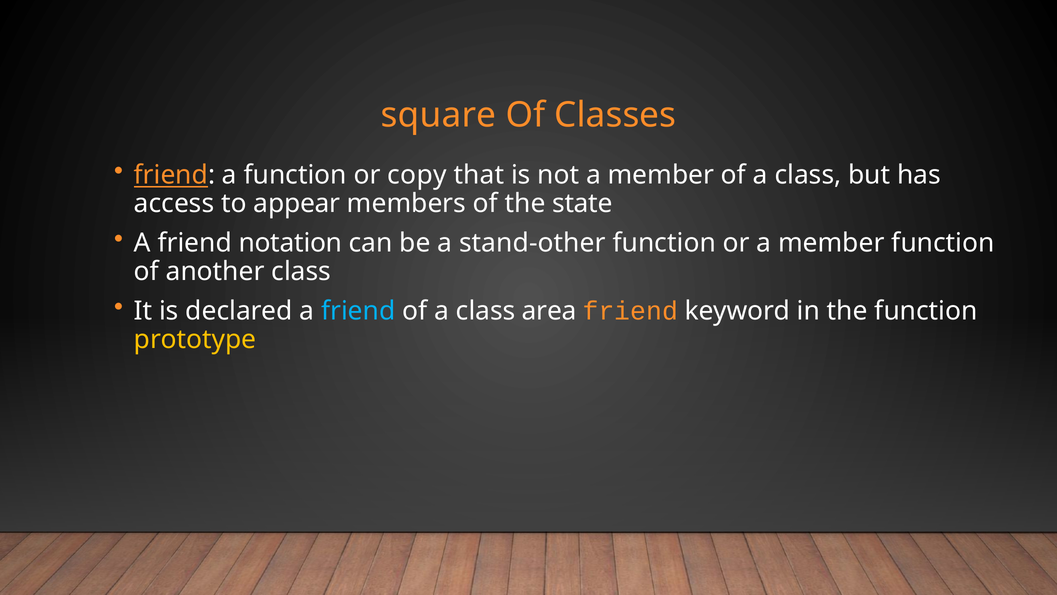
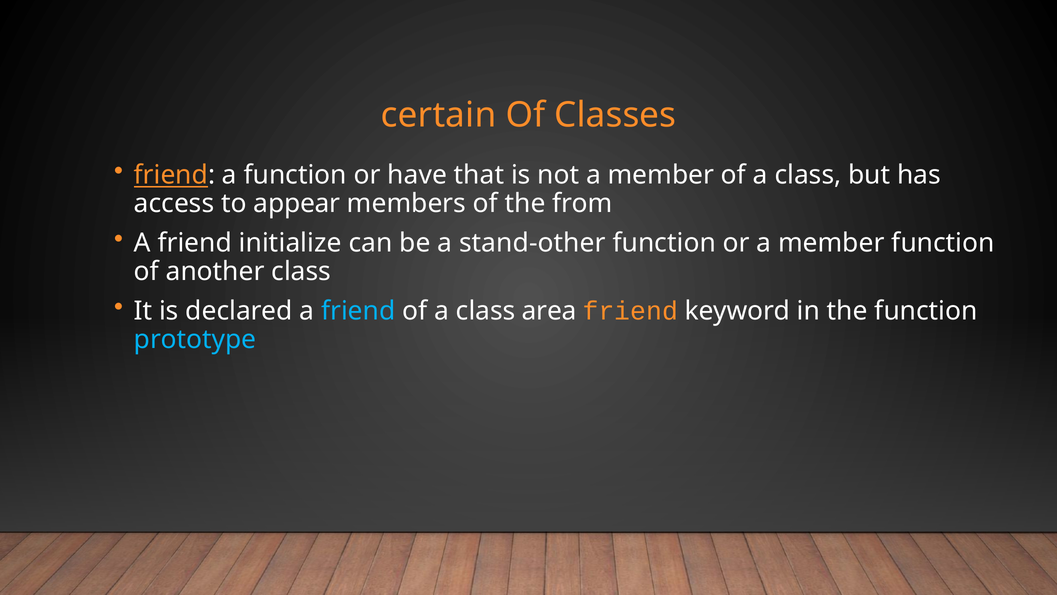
square: square -> certain
copy: copy -> have
state: state -> from
notation: notation -> initialize
prototype colour: yellow -> light blue
